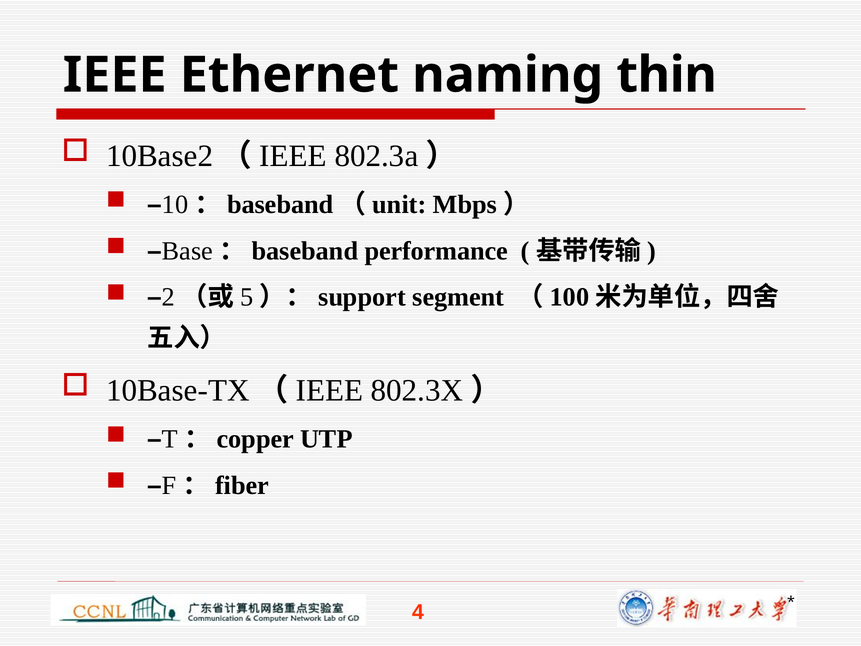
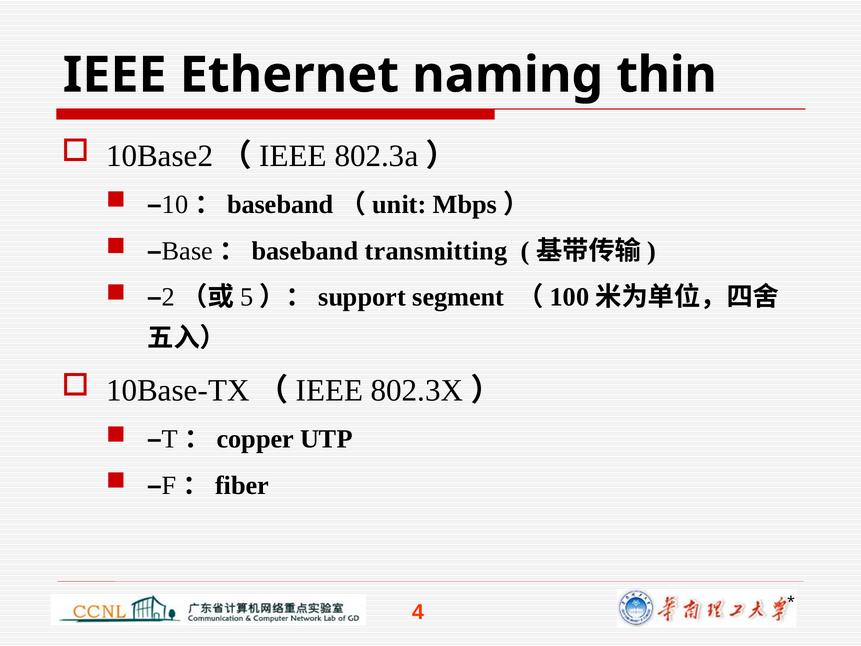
performance: performance -> transmitting
